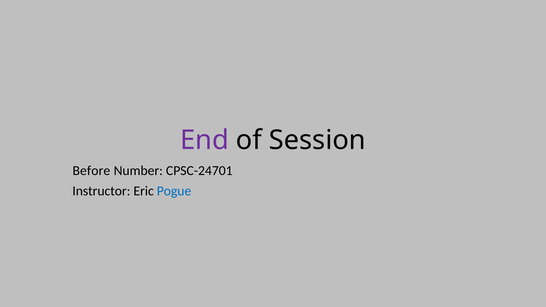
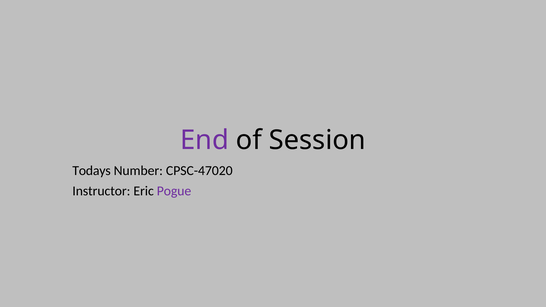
Before: Before -> Todays
CPSC-24701: CPSC-24701 -> CPSC-47020
Pogue colour: blue -> purple
